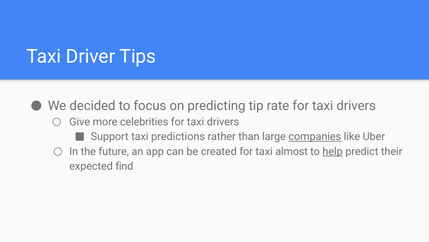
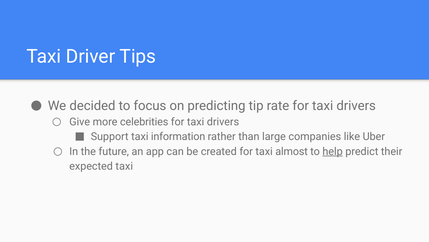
predictions: predictions -> information
companies underline: present -> none
expected find: find -> taxi
